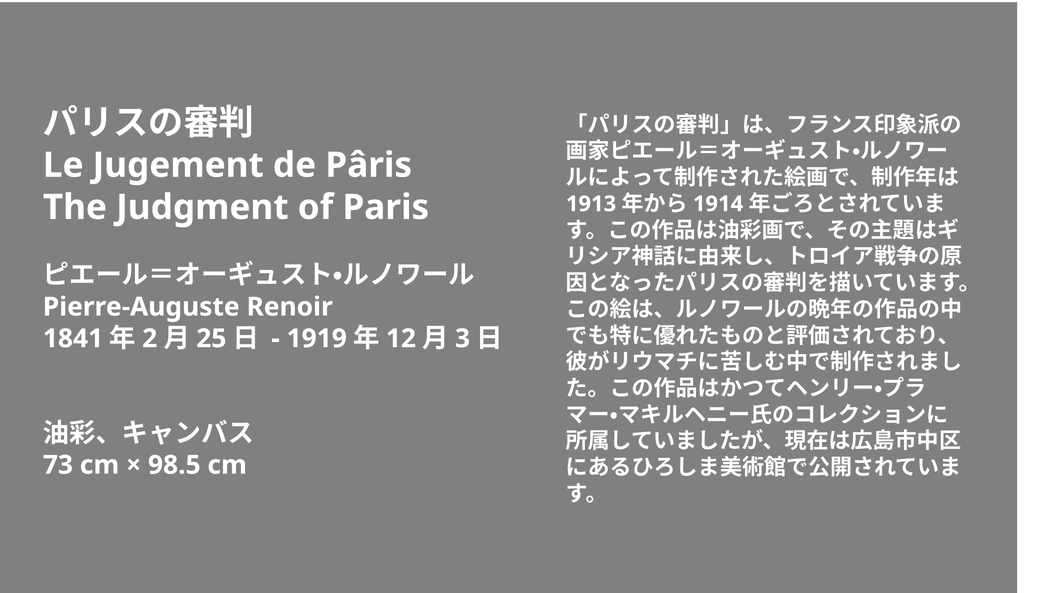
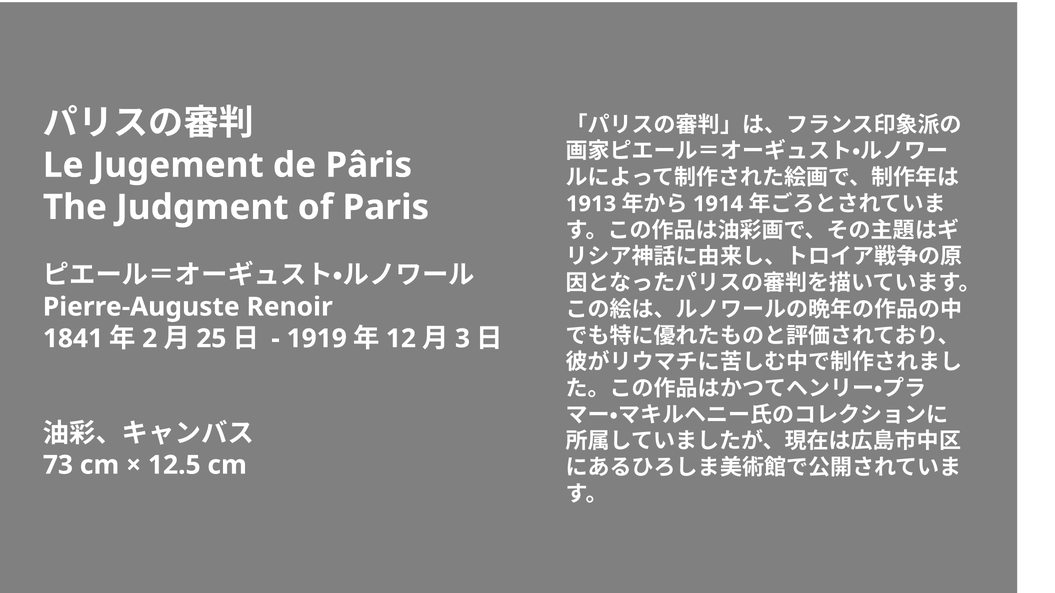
98.5: 98.5 -> 12.5
